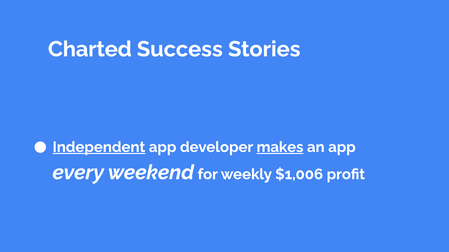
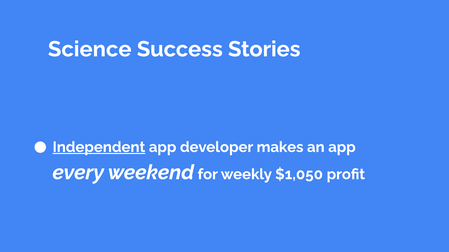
Charted: Charted -> Science
makes underline: present -> none
$1,006: $1,006 -> $1,050
